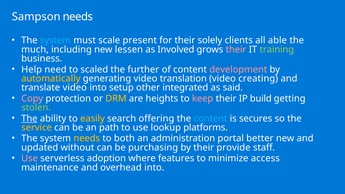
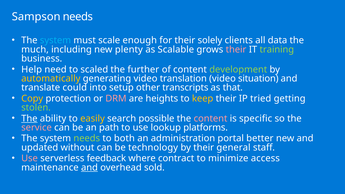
present: present -> enough
able: able -> data
lessen: lessen -> plenty
Involved: Involved -> Scalable
development colour: pink -> light green
creating: creating -> situation
translate video: video -> could
integrated: integrated -> transcripts
said: said -> that
Copy colour: pink -> yellow
DRM colour: yellow -> pink
keep colour: pink -> yellow
build: build -> tried
offering: offering -> possible
content at (211, 118) colour: light blue -> pink
secures: secures -> specific
service colour: yellow -> pink
needs at (87, 138) colour: yellow -> light green
purchasing: purchasing -> technology
provide: provide -> general
adoption: adoption -> feedback
features: features -> contract
and at (89, 167) underline: none -> present
overhead into: into -> sold
